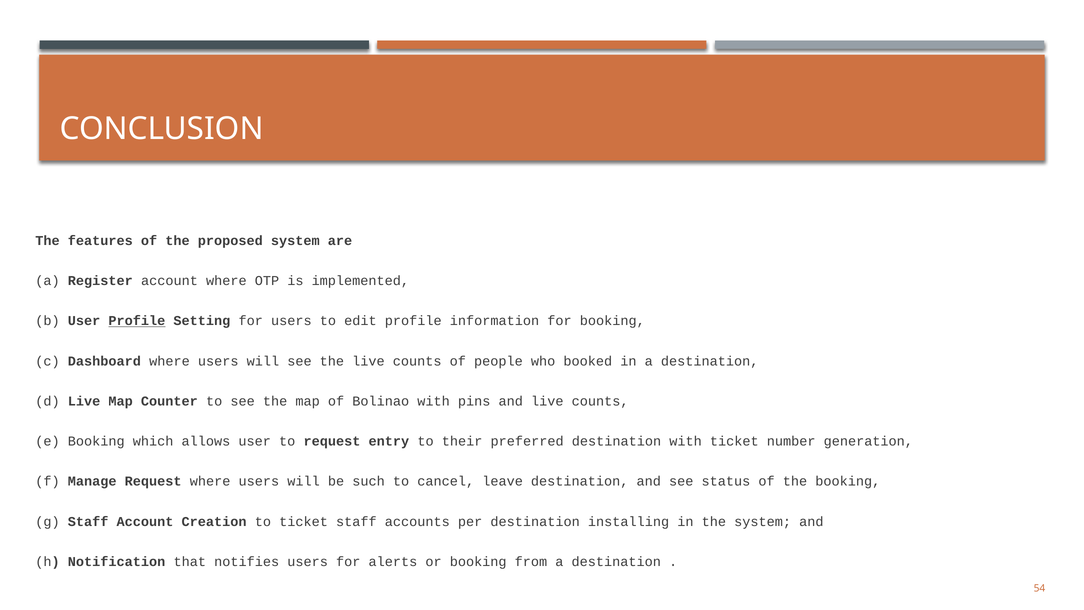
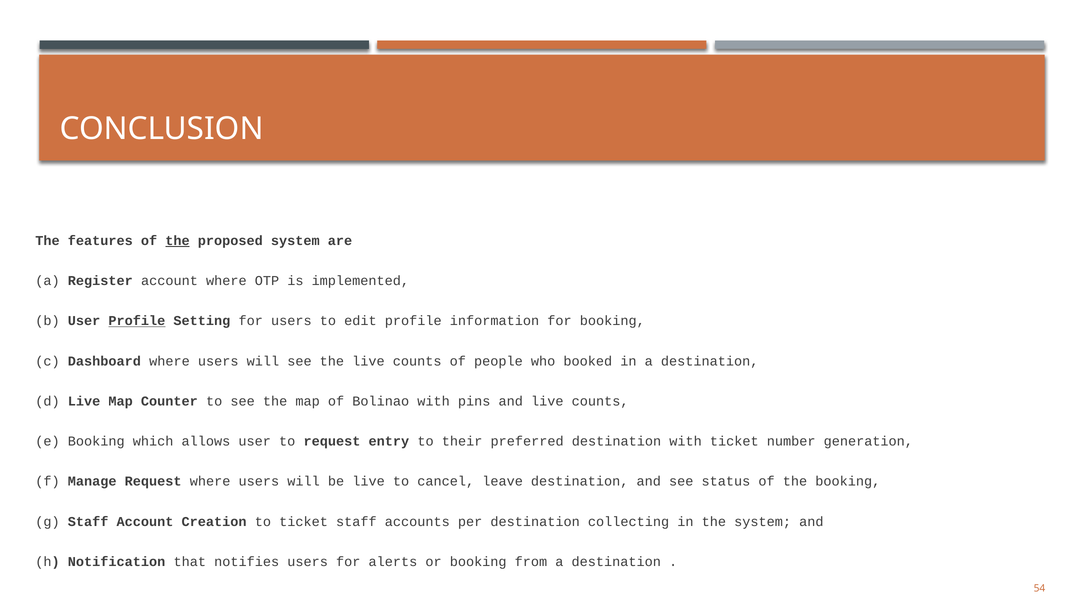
the at (178, 241) underline: none -> present
be such: such -> live
installing: installing -> collecting
